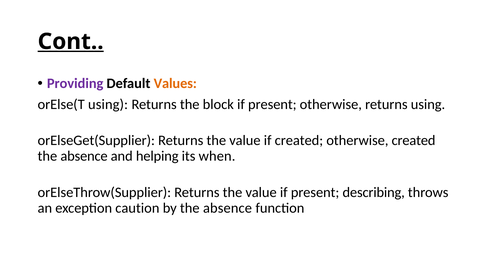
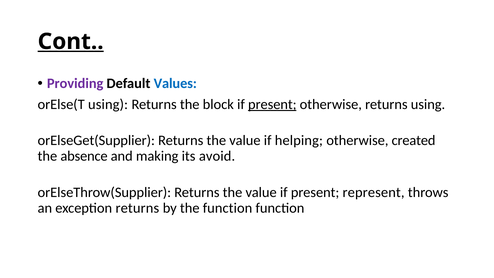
Values colour: orange -> blue
present at (272, 104) underline: none -> present
if created: created -> helping
helping: helping -> making
when: when -> avoid
describing: describing -> represent
exception caution: caution -> returns
by the absence: absence -> function
